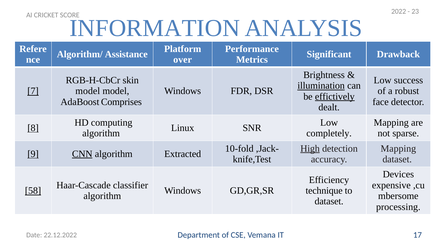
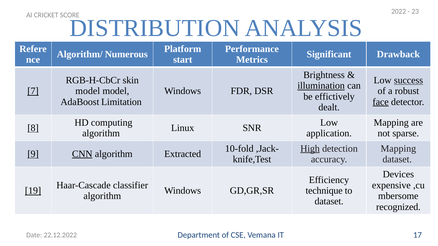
INFORMATION: INFORMATION -> DISTRIBUTION
Assistance: Assistance -> Numerous
over: over -> start
success underline: none -> present
effictively underline: present -> none
Comprises: Comprises -> Limitation
face underline: none -> present
completely: completely -> application
58: 58 -> 19
processing: processing -> recognized
